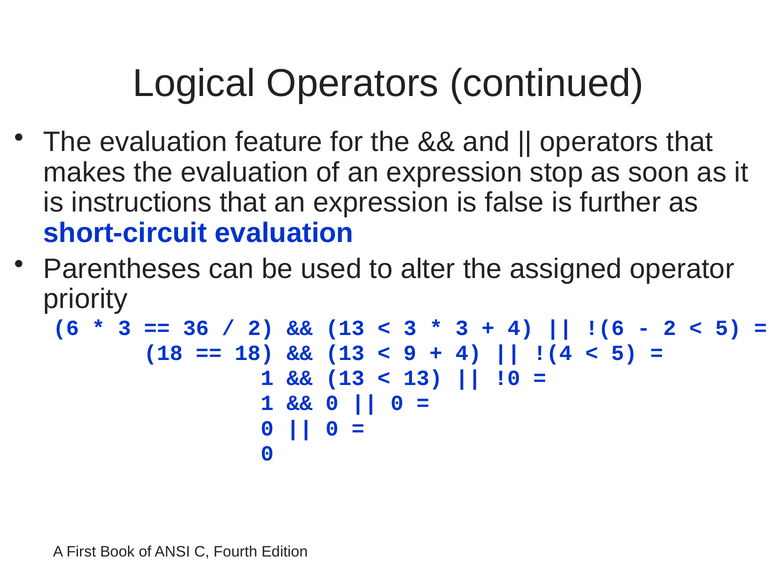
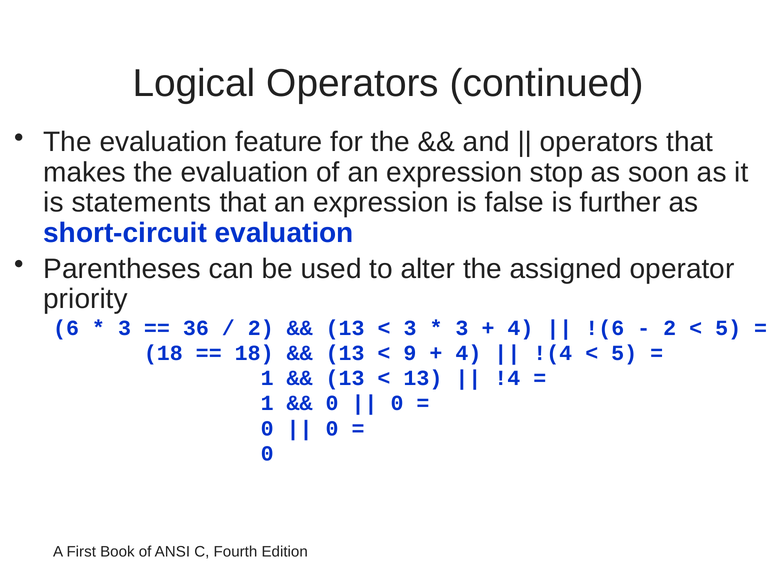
instructions: instructions -> statements
!0: !0 -> !4
